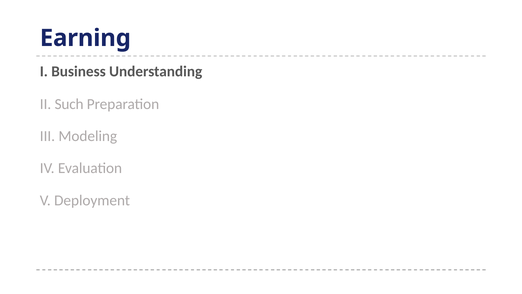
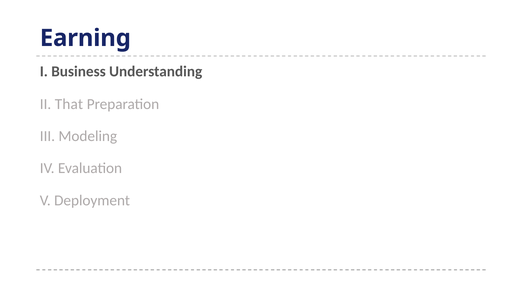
Such: Such -> That
